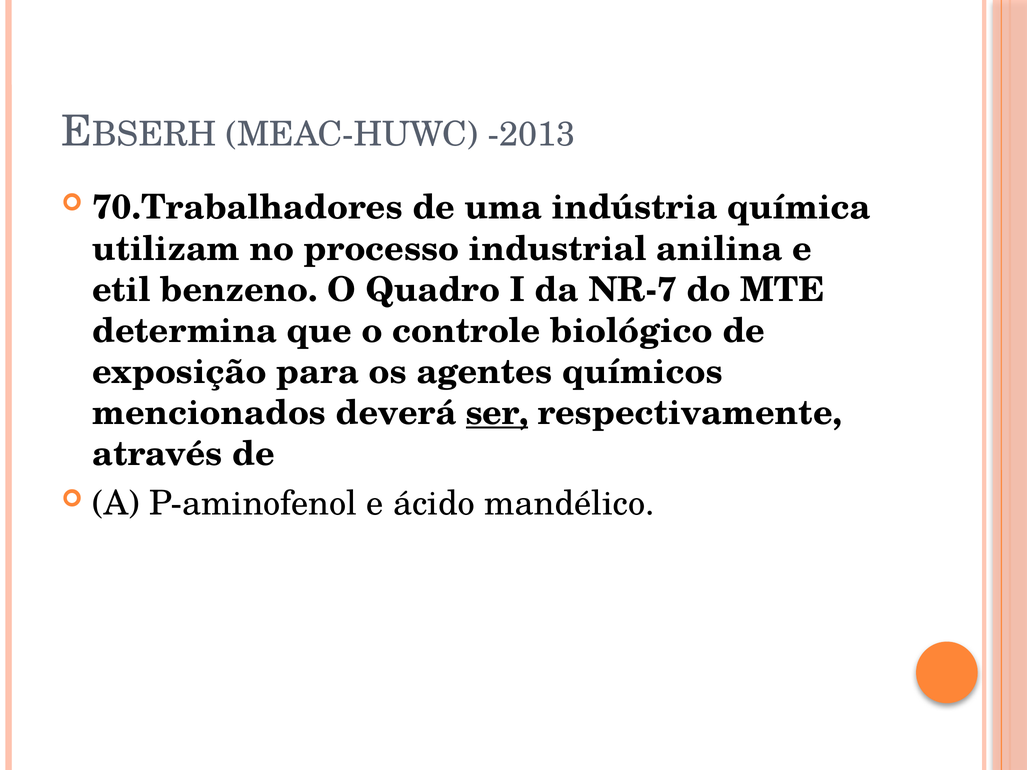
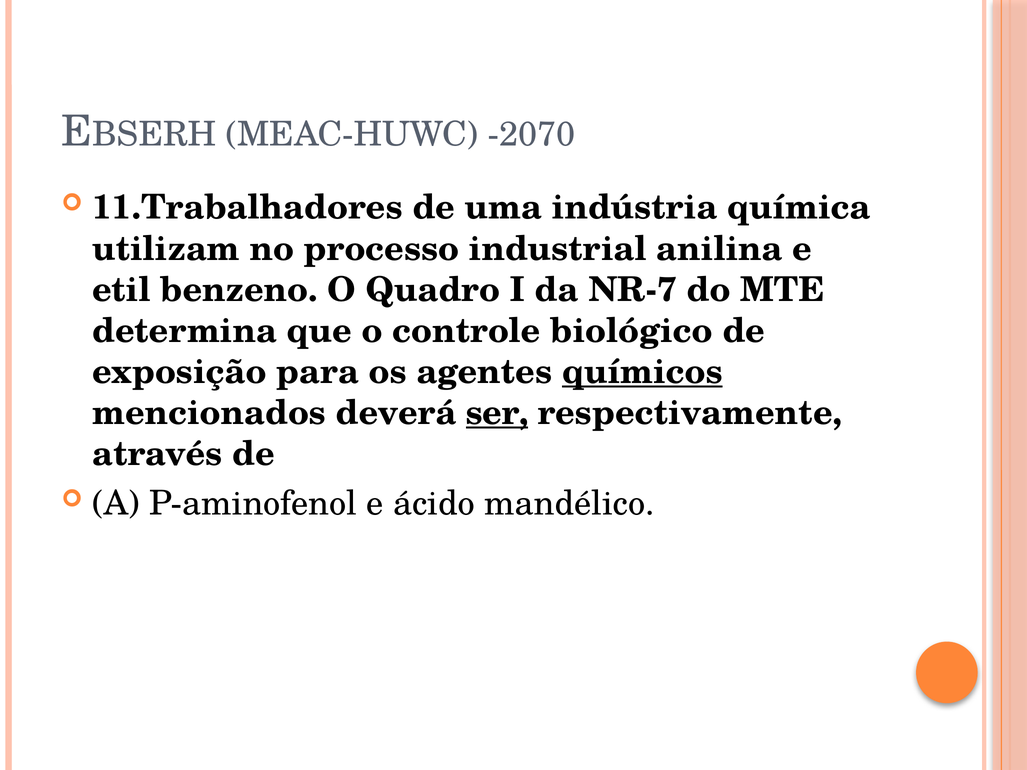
-2013: -2013 -> -2070
70.Trabalhadores: 70.Trabalhadores -> 11.Trabalhadores
químicos underline: none -> present
